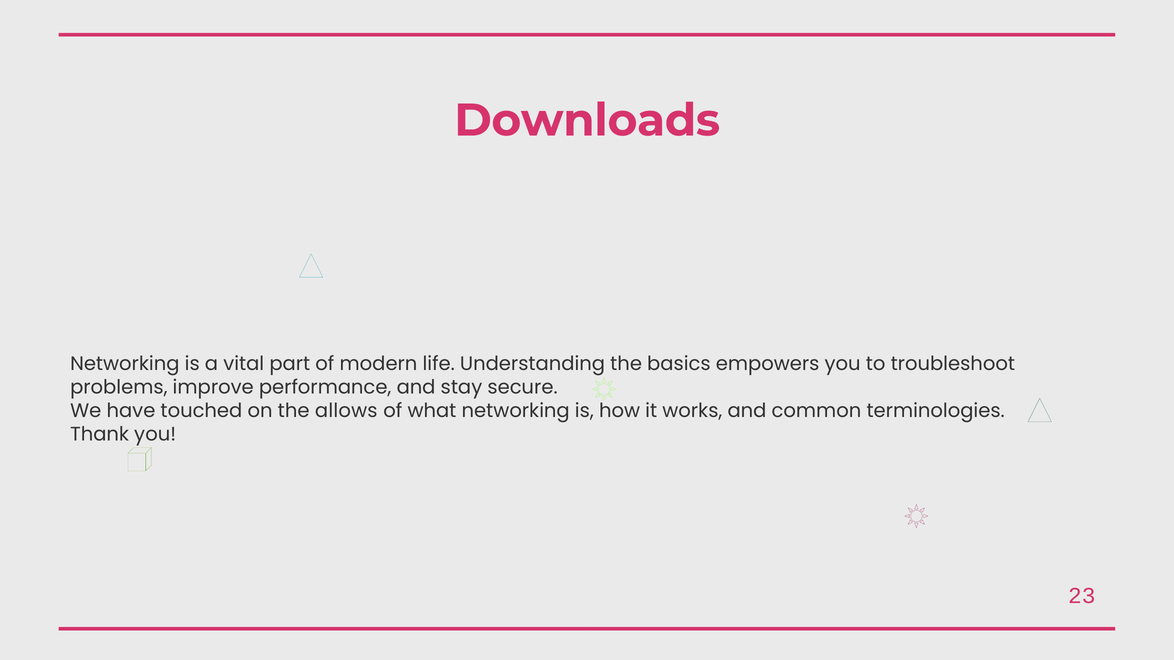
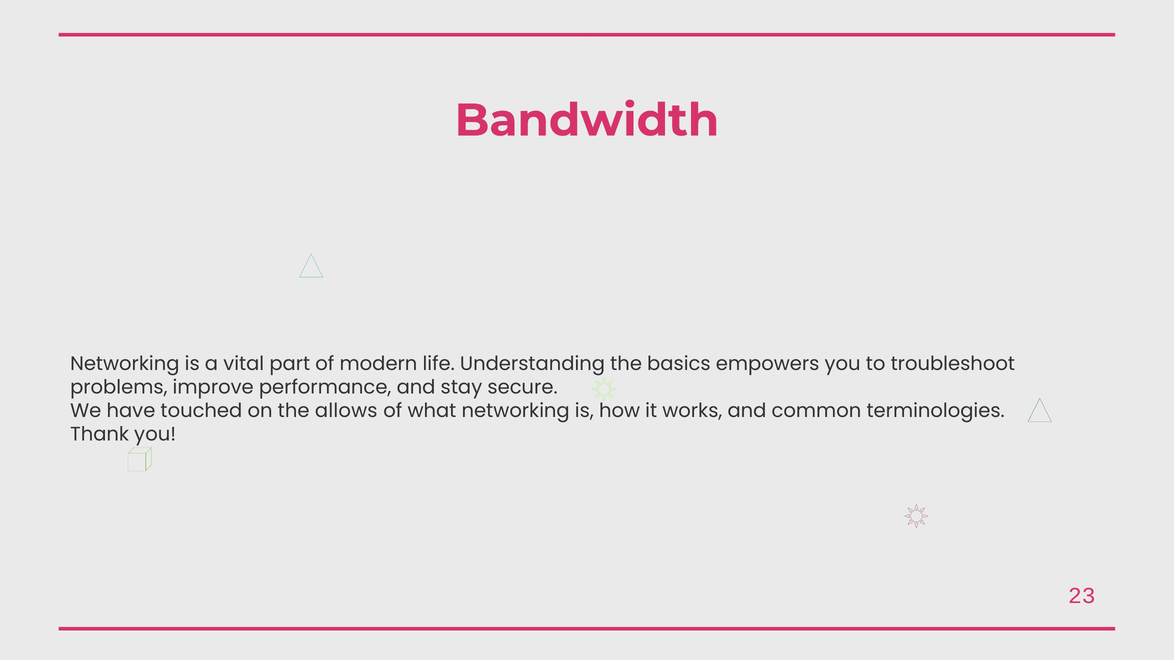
Downloads: Downloads -> Bandwidth
